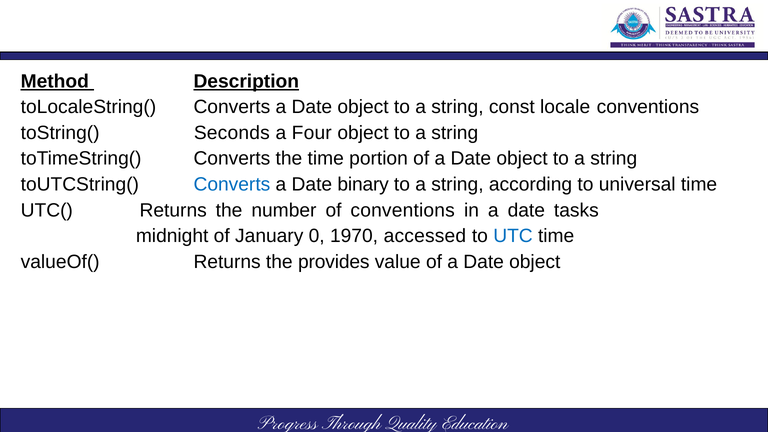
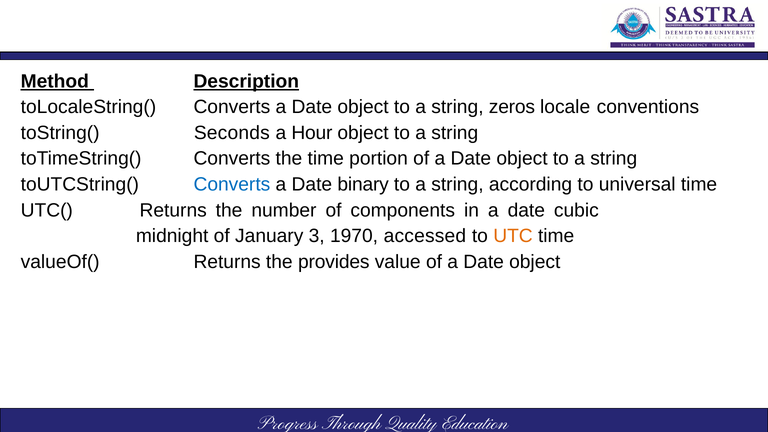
const: const -> zeros
Four: Four -> Hour
of conventions: conventions -> components
tasks: tasks -> cubic
0: 0 -> 3
UTC colour: blue -> orange
